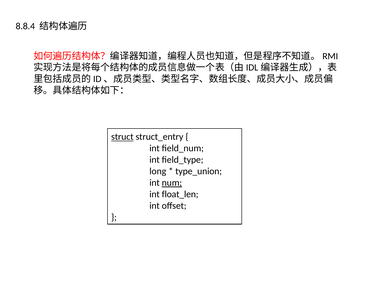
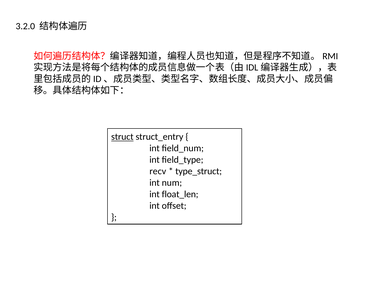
8.8.4: 8.8.4 -> 3.2.0
long: long -> recv
type_union: type_union -> type_struct
num underline: present -> none
